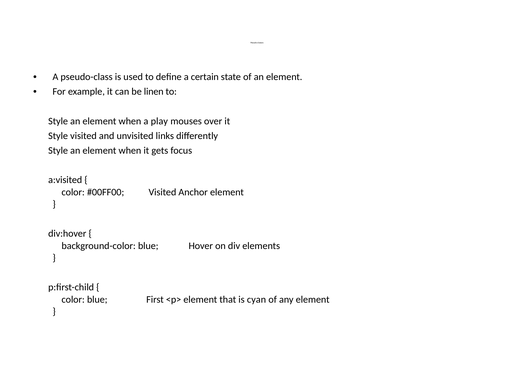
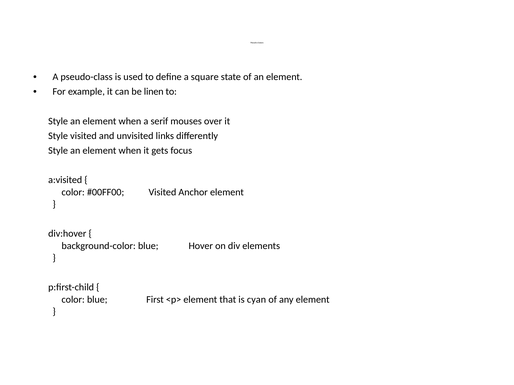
certain: certain -> square
play: play -> serif
